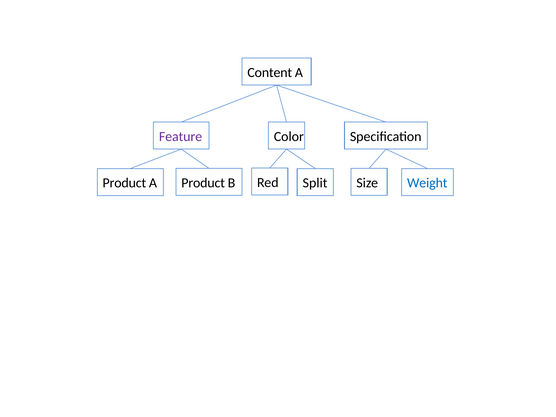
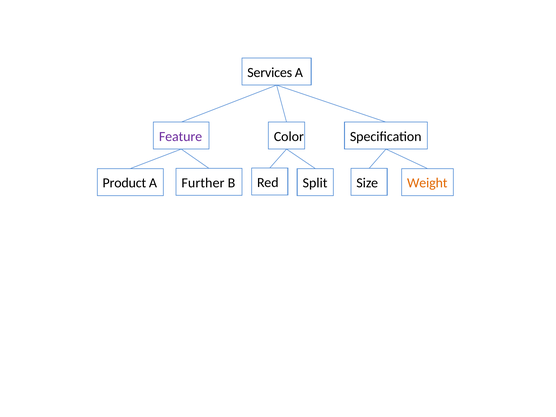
Content: Content -> Services
A Product: Product -> Further
Weight colour: blue -> orange
